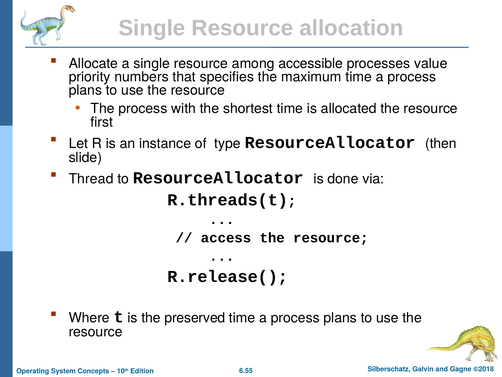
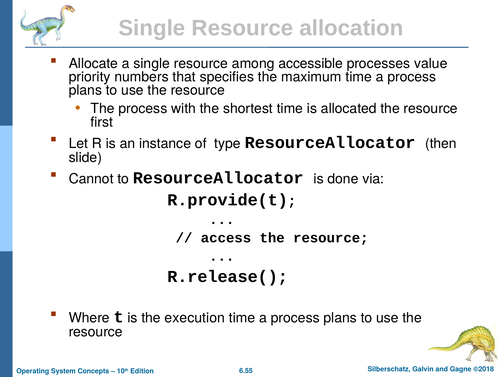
Thread: Thread -> Cannot
R.threads(t: R.threads(t -> R.provide(t
preserved: preserved -> execution
